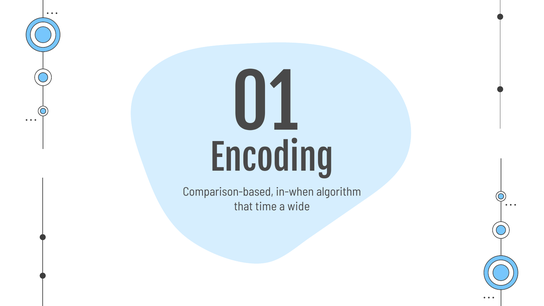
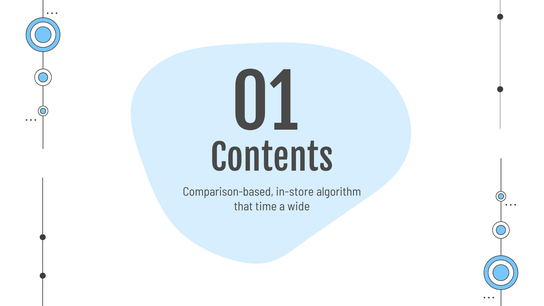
Encoding: Encoding -> Contents
in-when: in-when -> in-store
